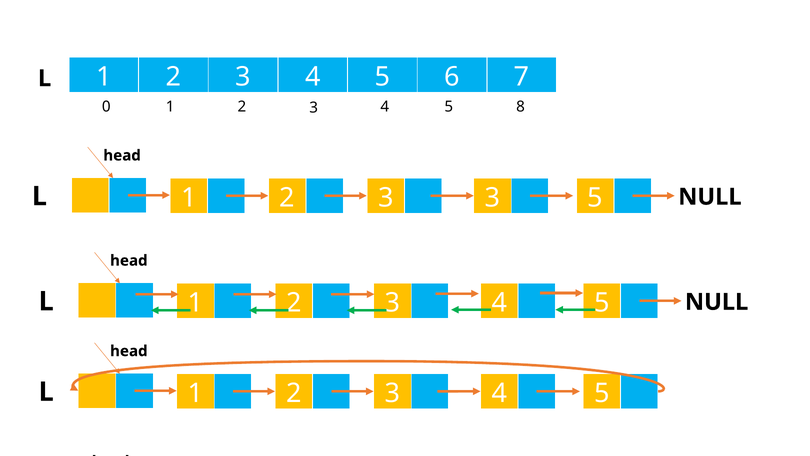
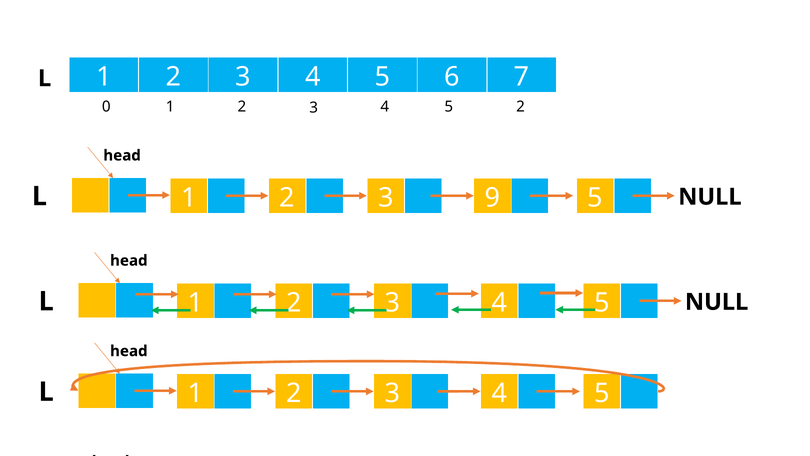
5 8: 8 -> 2
3 3: 3 -> 9
